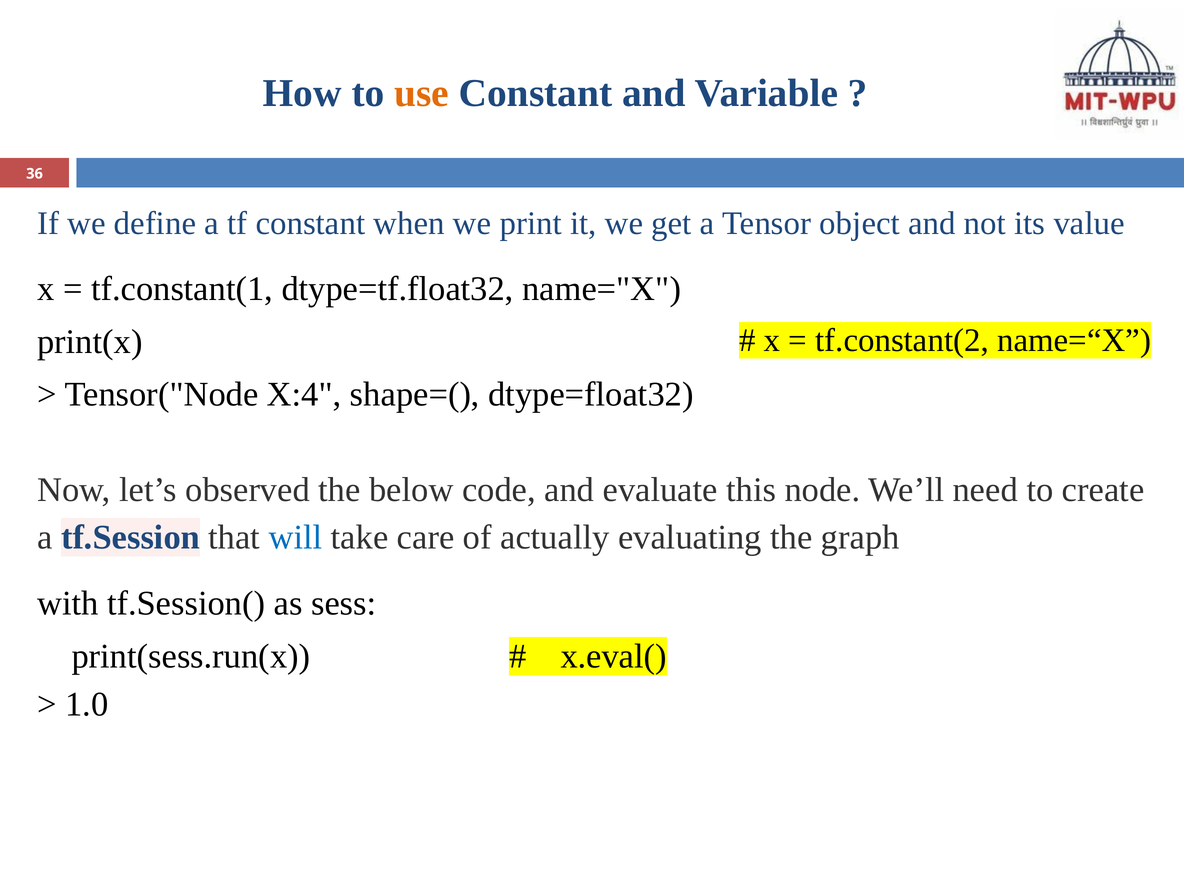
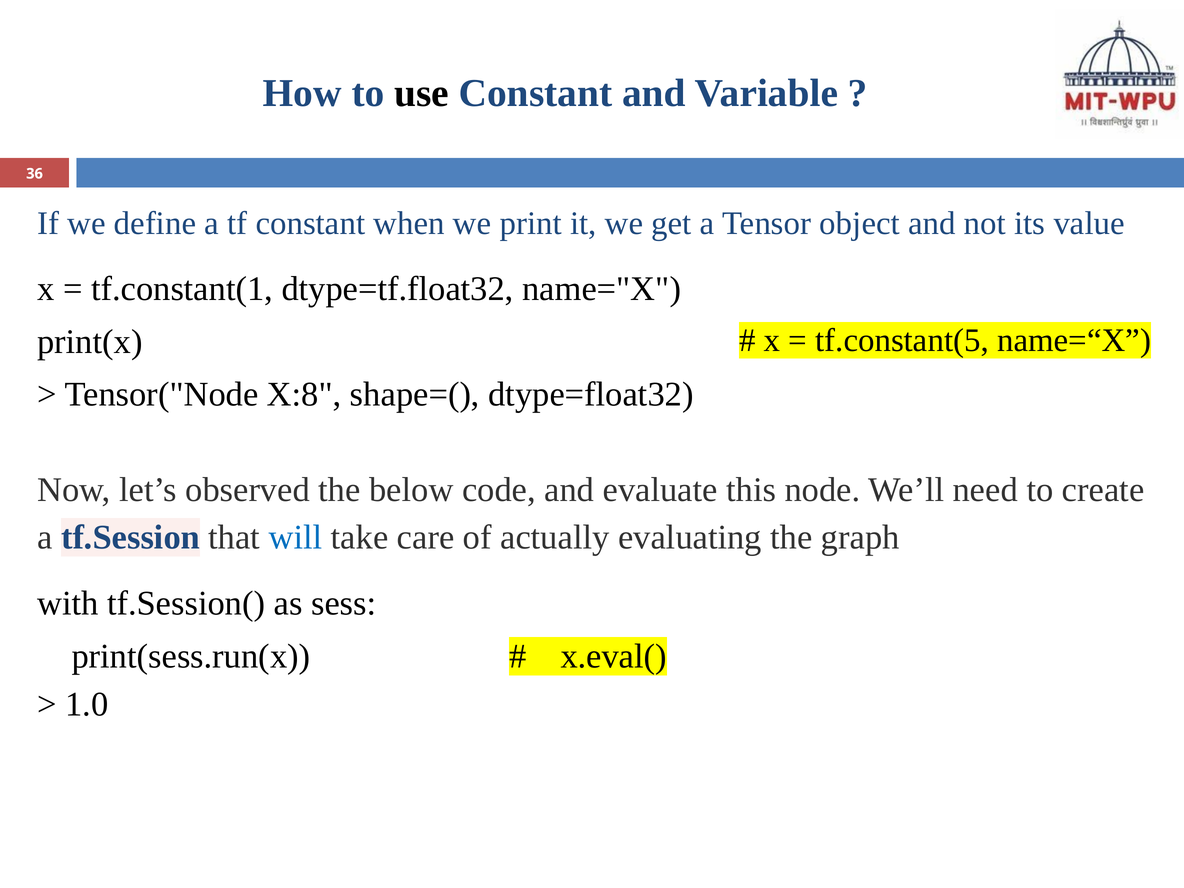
use colour: orange -> black
tf.constant(2: tf.constant(2 -> tf.constant(5
X:4: X:4 -> X:8
